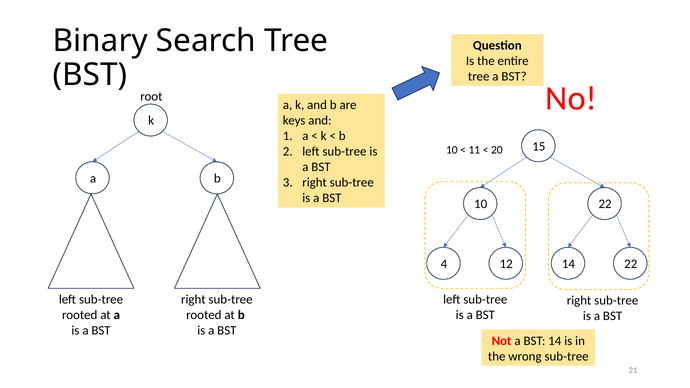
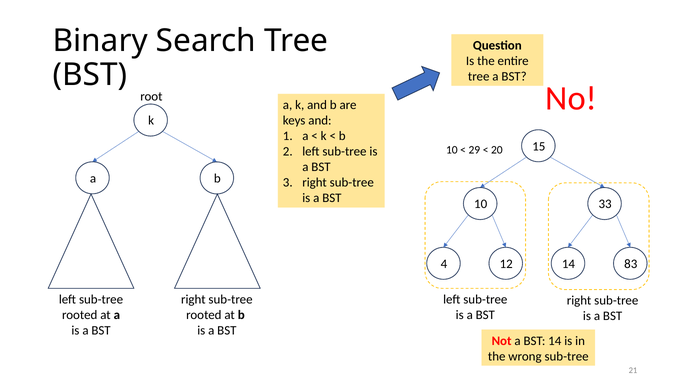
11: 11 -> 29
10 22: 22 -> 33
12 22: 22 -> 83
